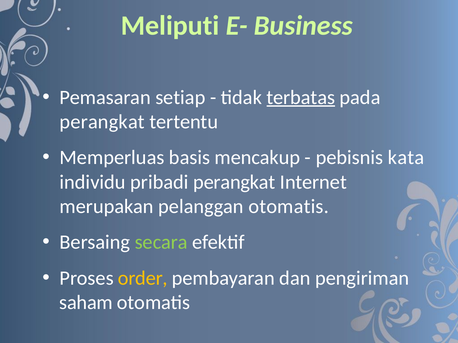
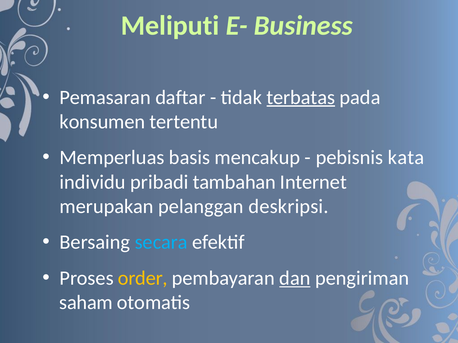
setiap: setiap -> daftar
perangkat at (102, 122): perangkat -> konsumen
pribadi perangkat: perangkat -> tambahan
pelanggan otomatis: otomatis -> deskripsi
secara colour: light green -> light blue
dan underline: none -> present
